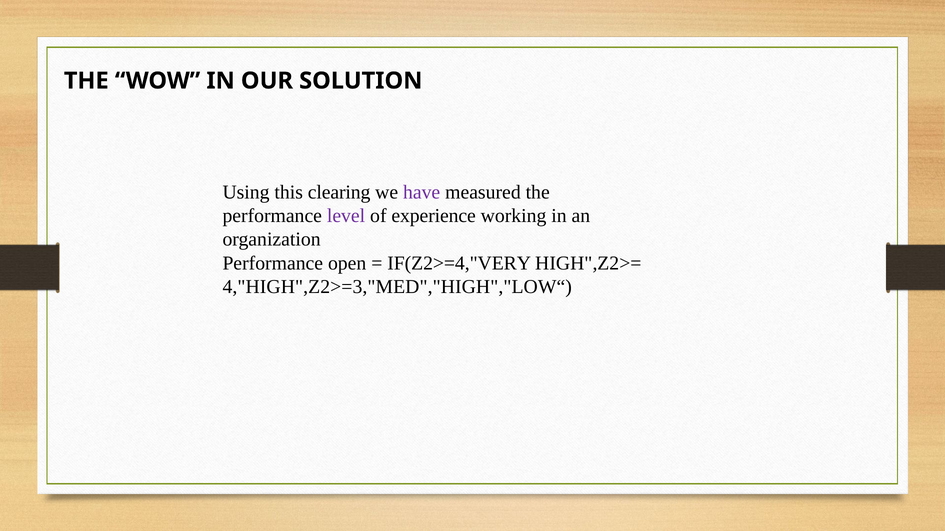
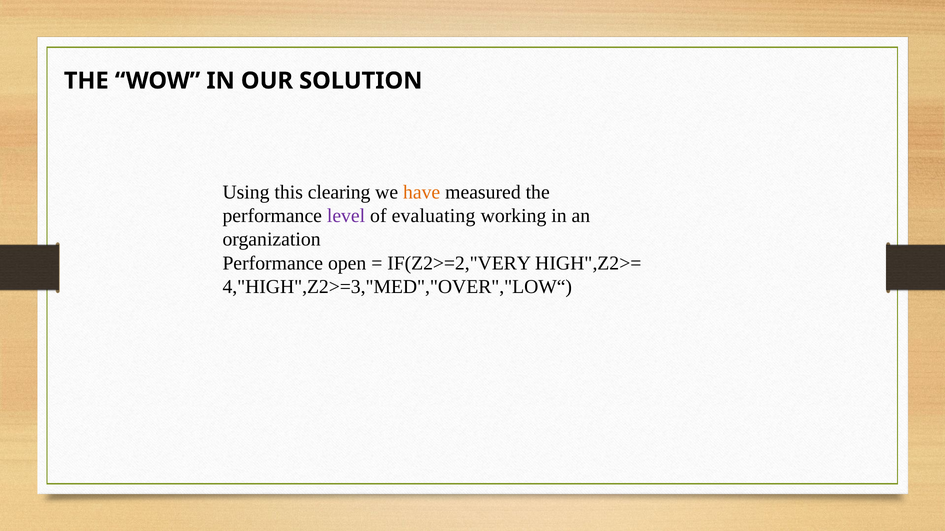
have colour: purple -> orange
experience: experience -> evaluating
IF(Z2>=4,"VERY: IF(Z2>=4,"VERY -> IF(Z2>=2,"VERY
4,"HIGH",Z2>=3,"MED","HIGH","LOW“: 4,"HIGH",Z2>=3,"MED","HIGH","LOW“ -> 4,"HIGH",Z2>=3,"MED","OVER","LOW“
